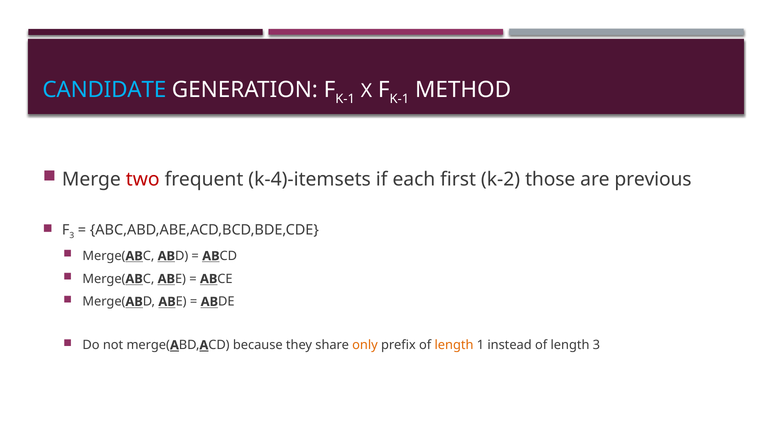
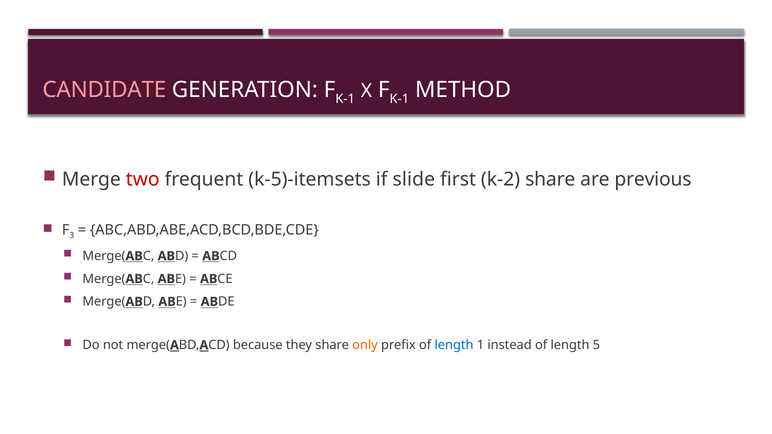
CANDIDATE colour: light blue -> pink
k-4)-itemsets: k-4)-itemsets -> k-5)-itemsets
each: each -> slide
k-2 those: those -> share
length at (454, 345) colour: orange -> blue
length 3: 3 -> 5
